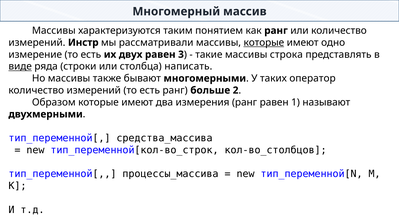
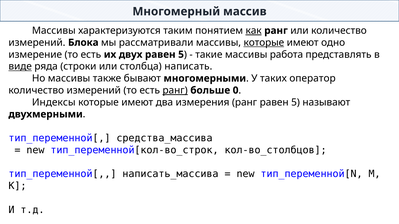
как underline: none -> present
Инстр: Инстр -> Блока
3 at (181, 55): 3 -> 5
строка: строка -> работа
ранг at (175, 90) underline: none -> present
2: 2 -> 0
Образом: Образом -> Индексы
ранг равен 1: 1 -> 5
процессы_массива: процессы_массива -> написать_массива
